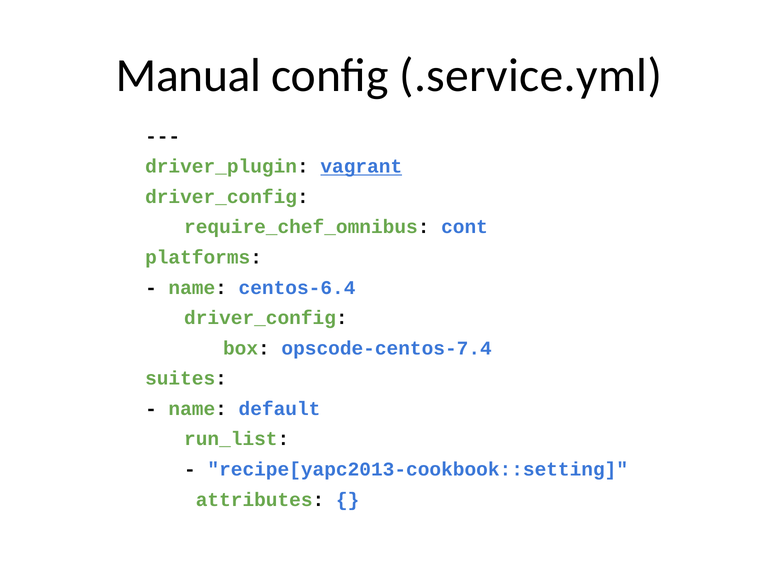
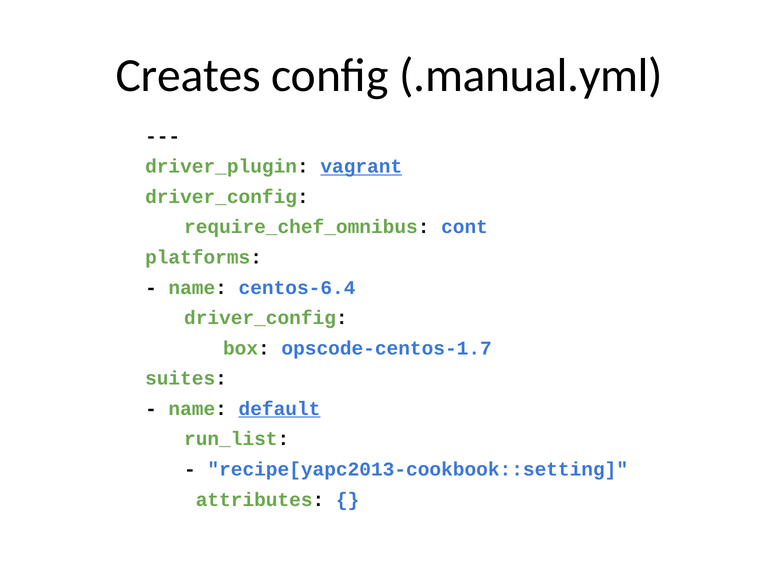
Manual: Manual -> Creates
.service.yml: .service.yml -> .manual.yml
opscode-centos-7.4: opscode-centos-7.4 -> opscode-centos-1.7
default underline: none -> present
